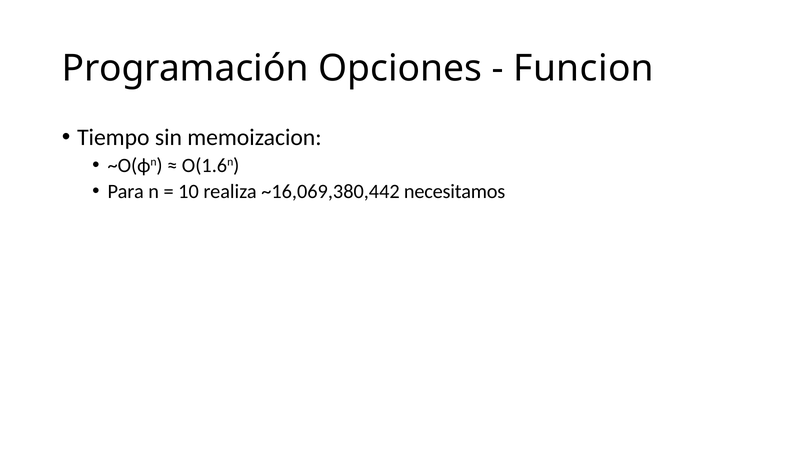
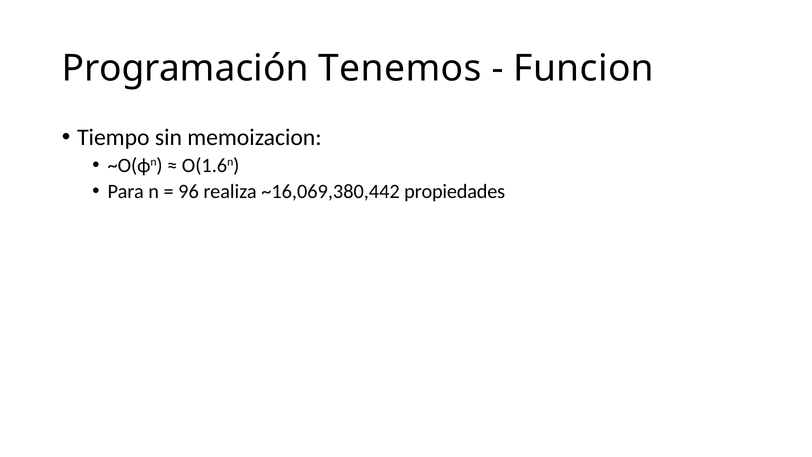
Opciones: Opciones -> Tenemos
10: 10 -> 96
necesitamos: necesitamos -> propiedades
